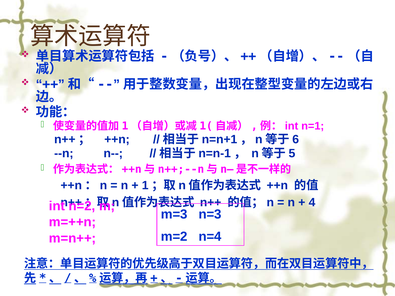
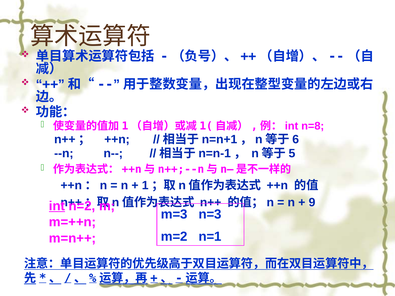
n=1: n=1 -> n=8
4: 4 -> 9
int underline: none -> present
n=4: n=4 -> n=1
